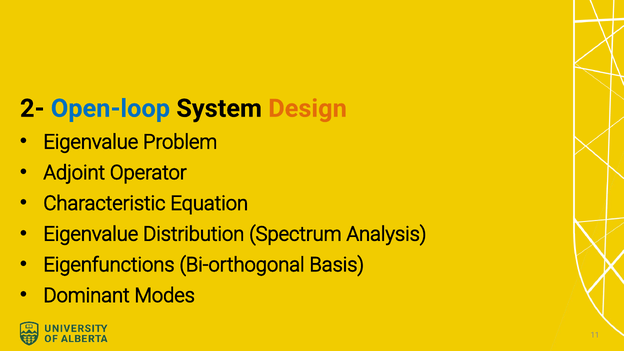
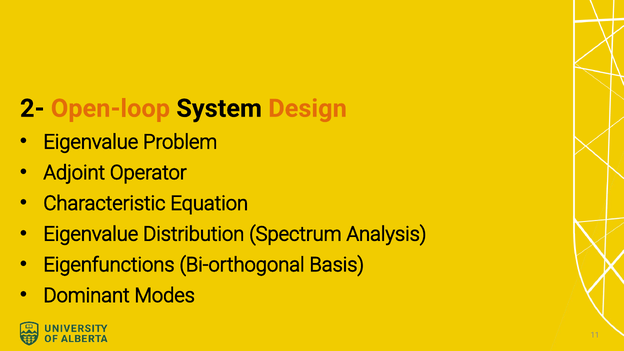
Open-loop colour: blue -> orange
